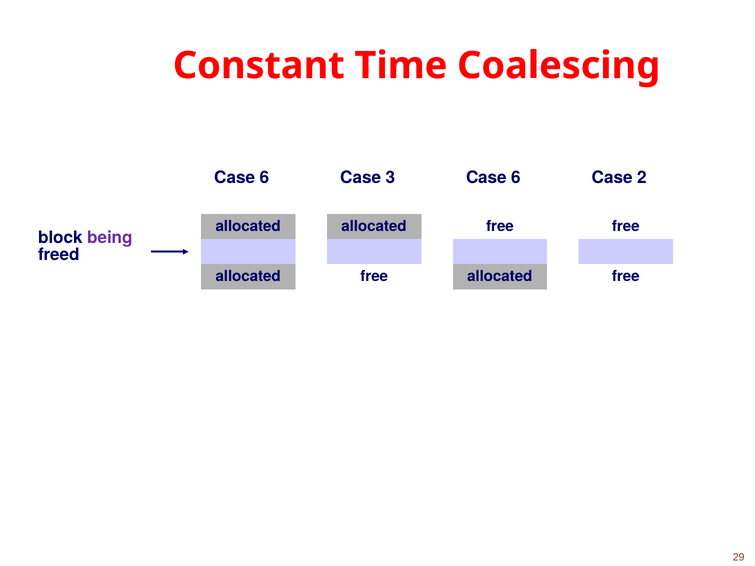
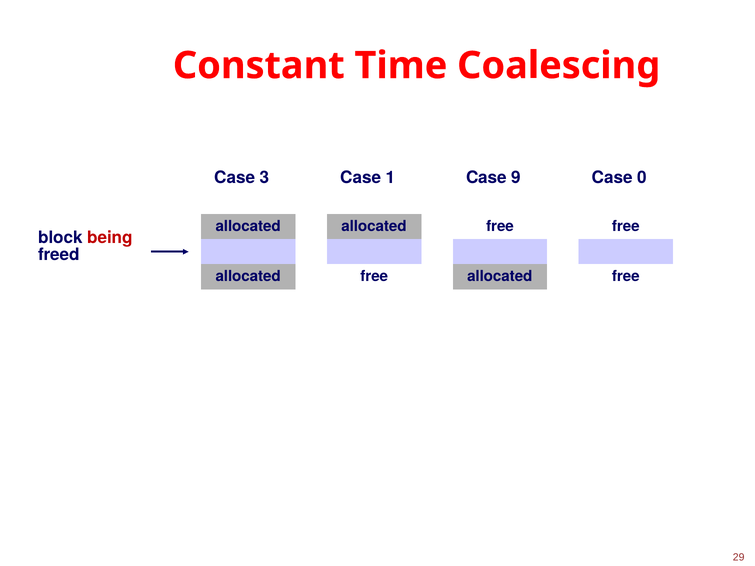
6 at (265, 178): 6 -> 3
3: 3 -> 1
6 at (516, 178): 6 -> 9
2: 2 -> 0
being colour: purple -> red
